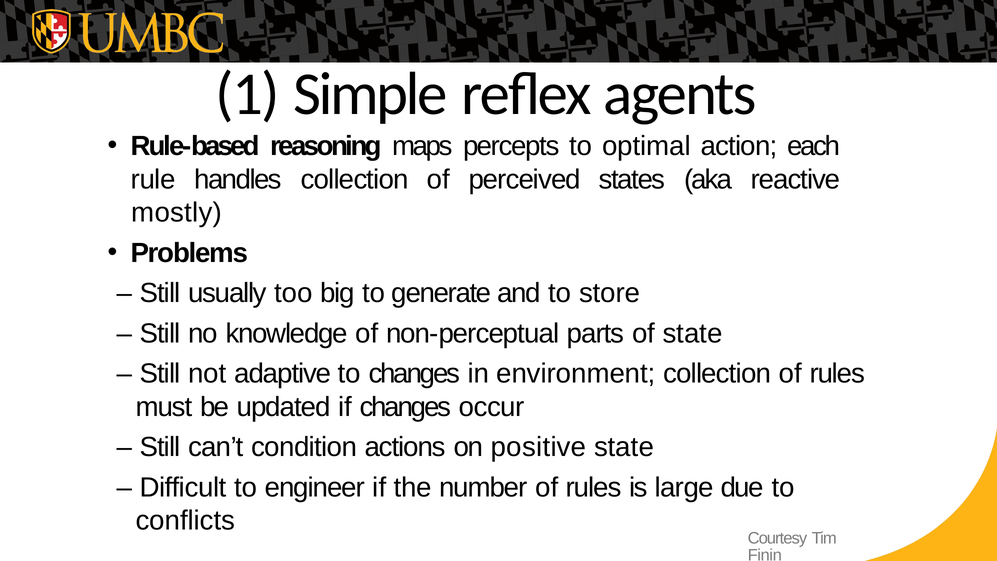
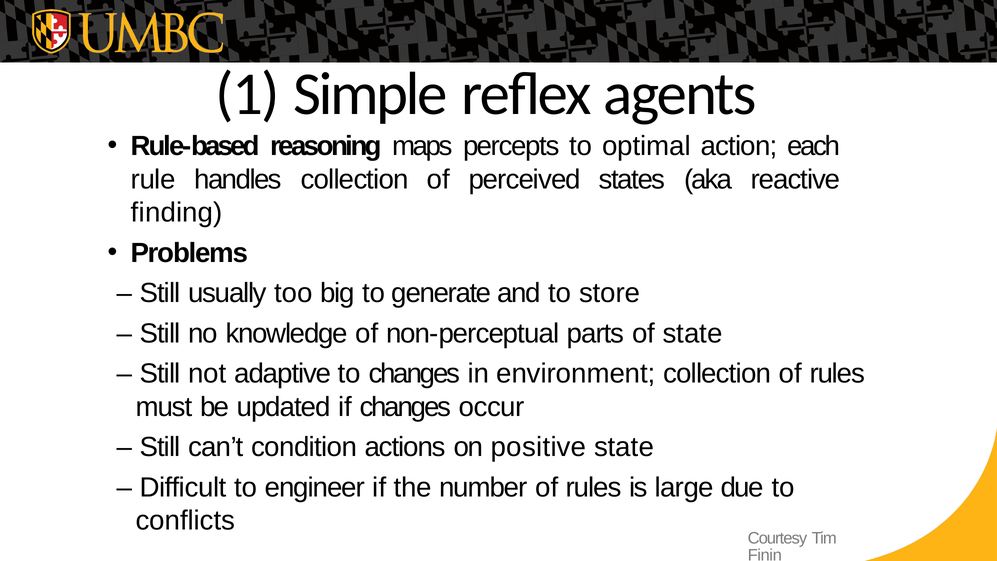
mostly: mostly -> finding
